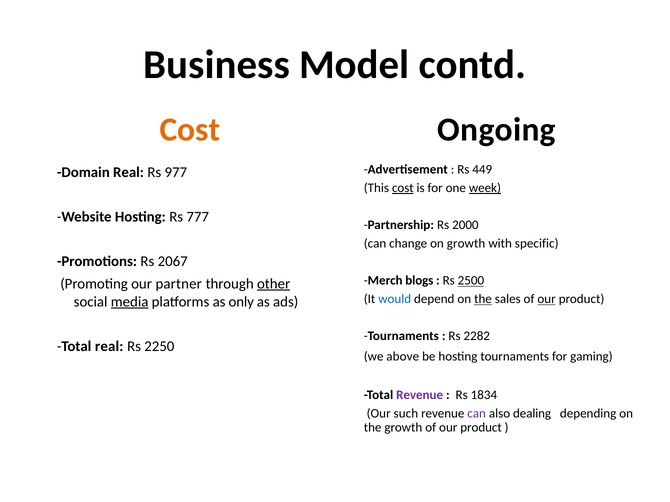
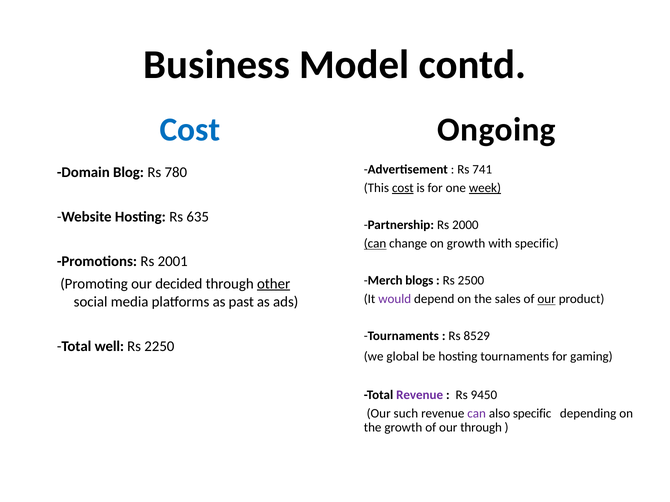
Cost at (190, 130) colour: orange -> blue
449: 449 -> 741
Domain Real: Real -> Blog
977: 977 -> 780
777: 777 -> 635
can at (375, 244) underline: none -> present
2067: 2067 -> 2001
2500 underline: present -> none
partner: partner -> decided
would colour: blue -> purple
the at (483, 299) underline: present -> none
media underline: present -> none
only: only -> past
2282: 2282 -> 8529
Total real: real -> well
above: above -> global
1834: 1834 -> 9450
also dealing: dealing -> specific
growth of our product: product -> through
